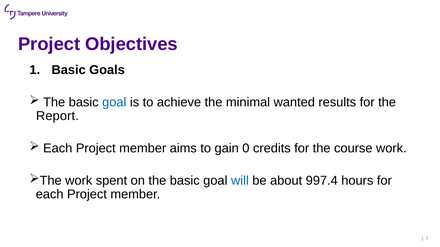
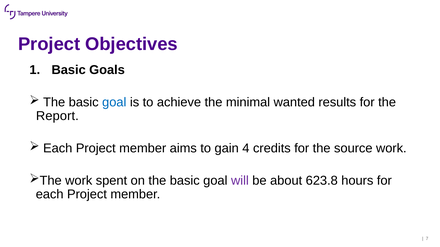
0: 0 -> 4
course: course -> source
will colour: blue -> purple
997.4: 997.4 -> 623.8
